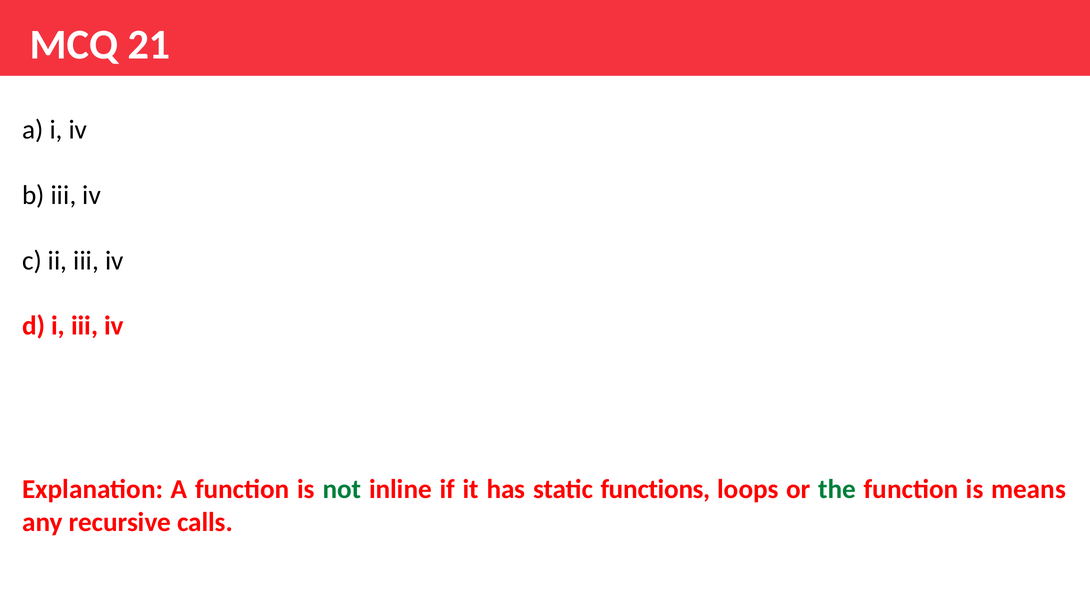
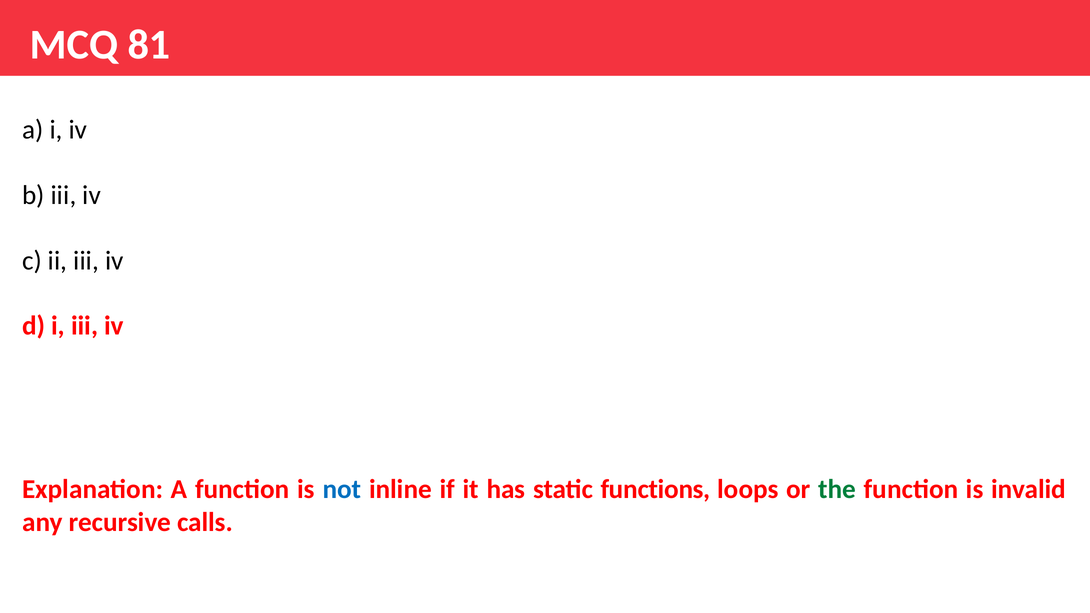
21: 21 -> 81
not colour: green -> blue
means: means -> invalid
